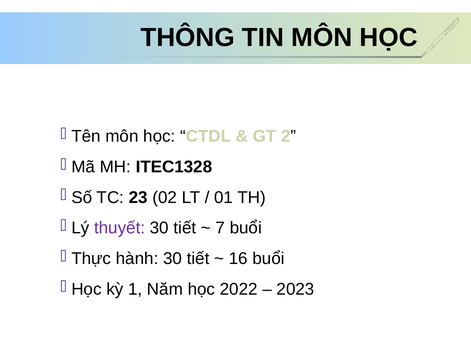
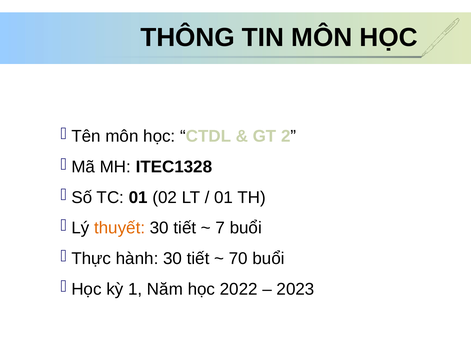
TC 23: 23 -> 01
thuyết colour: purple -> orange
16: 16 -> 70
